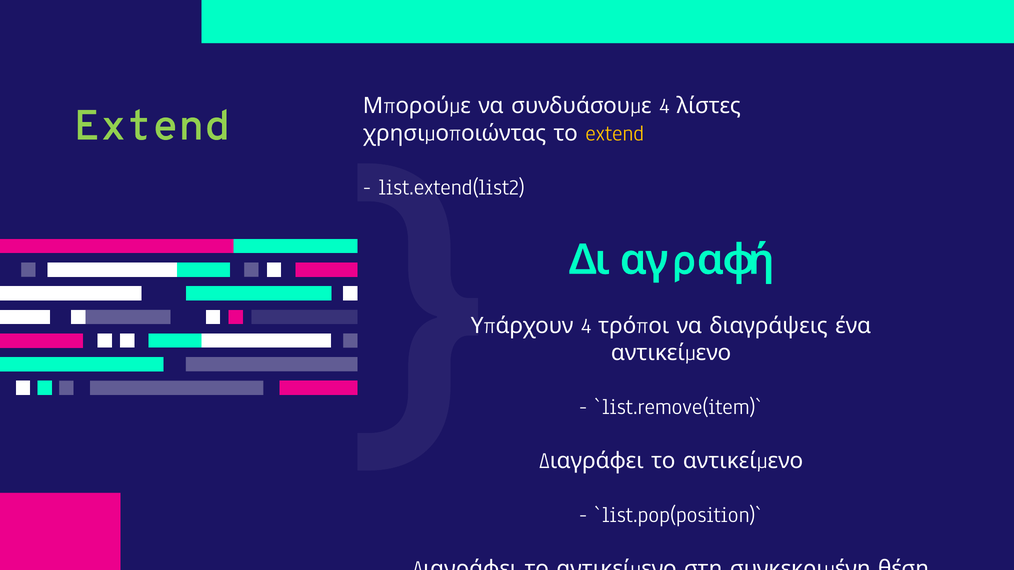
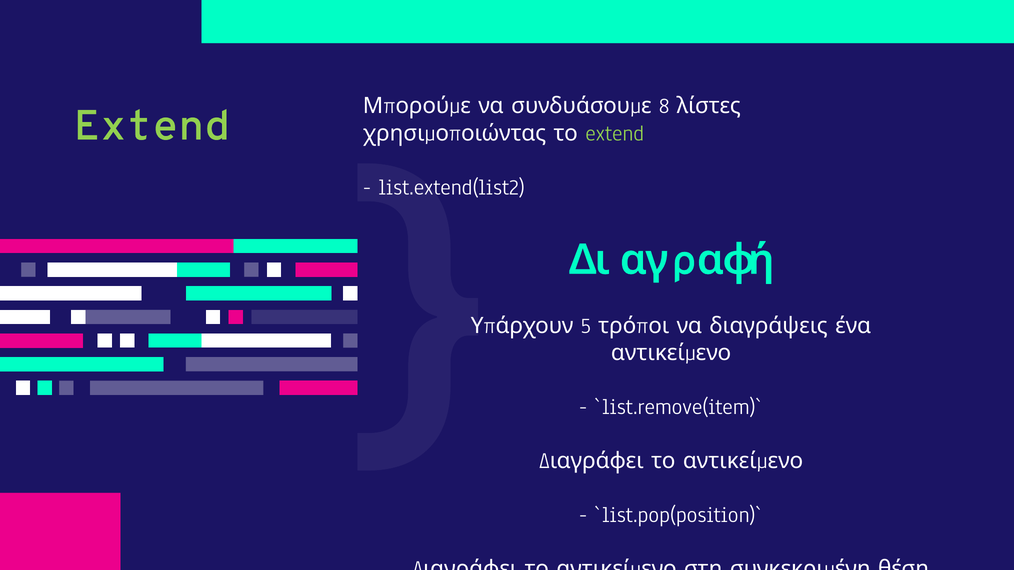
4 at (664, 106): 4 -> 8
extend at (615, 133) colour: yellow -> light green
4 at (586, 326): 4 -> 5
